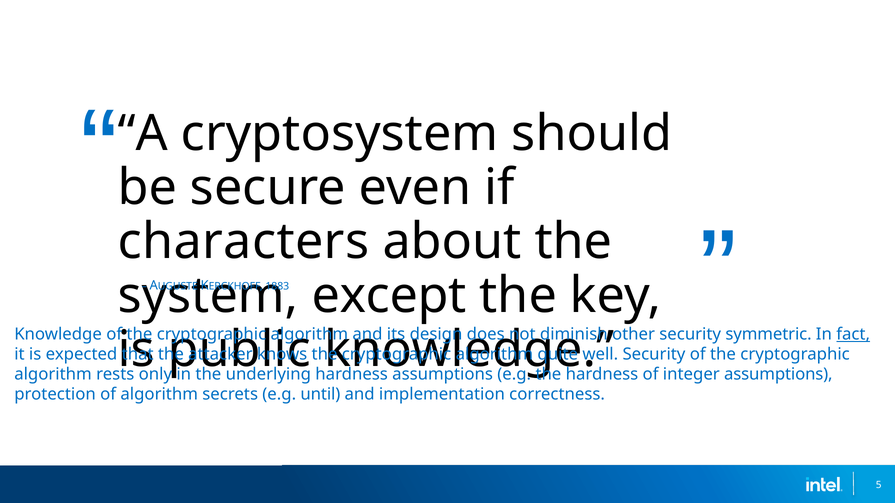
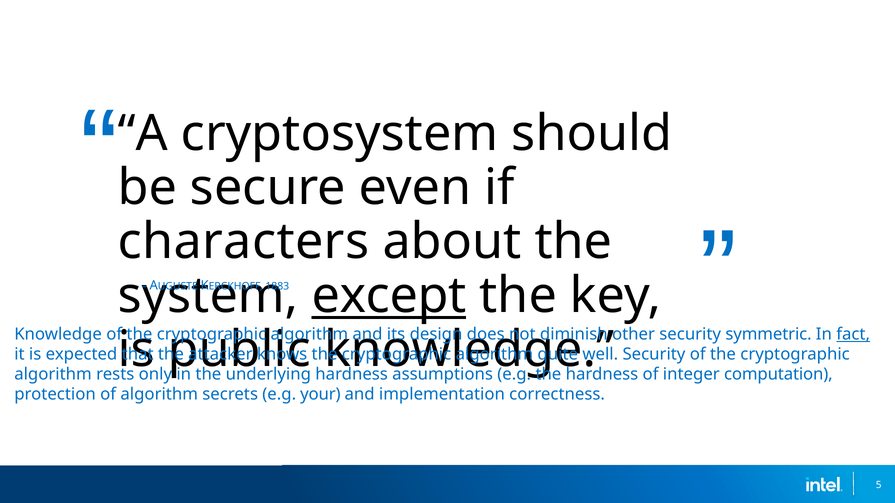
except underline: none -> present
integer assumptions: assumptions -> computation
until: until -> your
